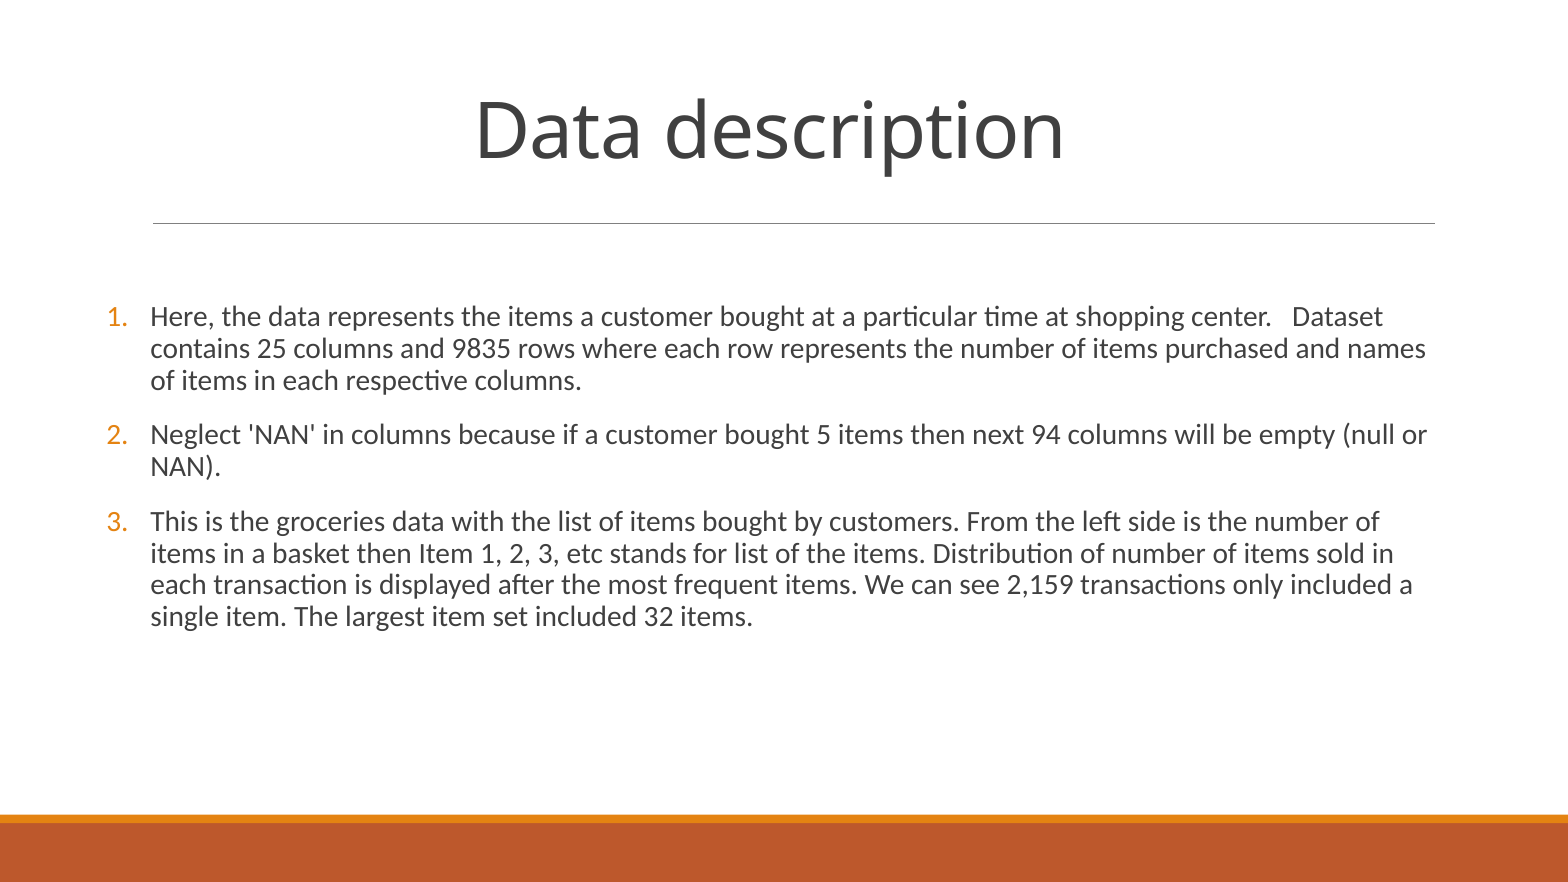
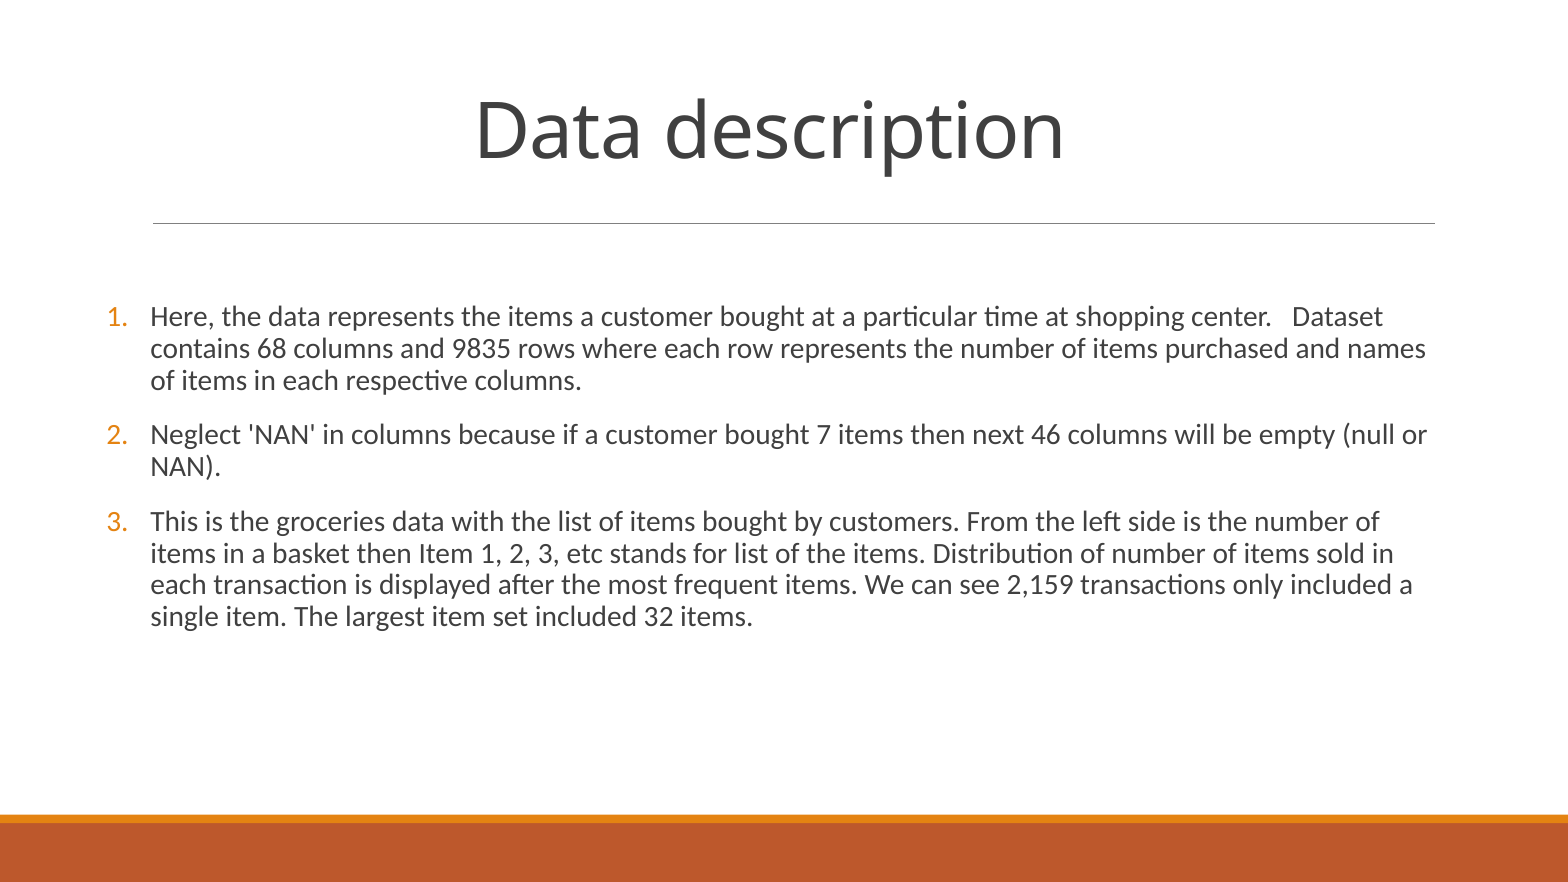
25: 25 -> 68
5: 5 -> 7
94: 94 -> 46
